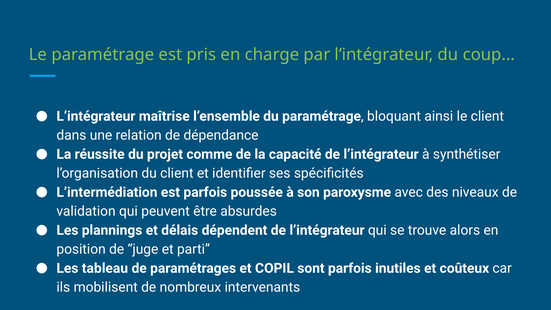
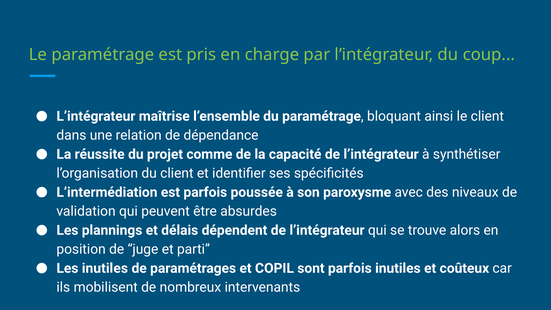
Les tableau: tableau -> inutiles
